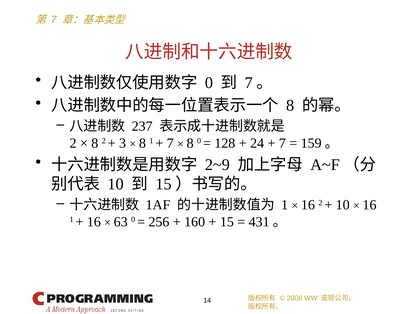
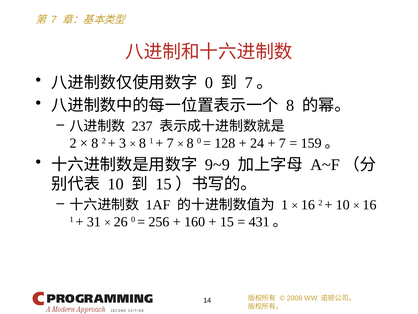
2~9: 2~9 -> 9~9
16 at (94, 221): 16 -> 31
63: 63 -> 26
